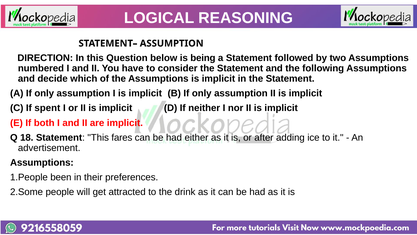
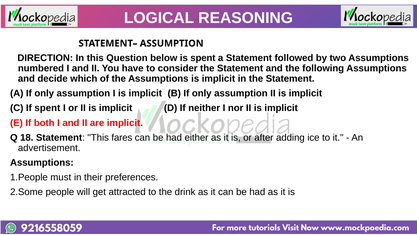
is being: being -> spent
been: been -> must
